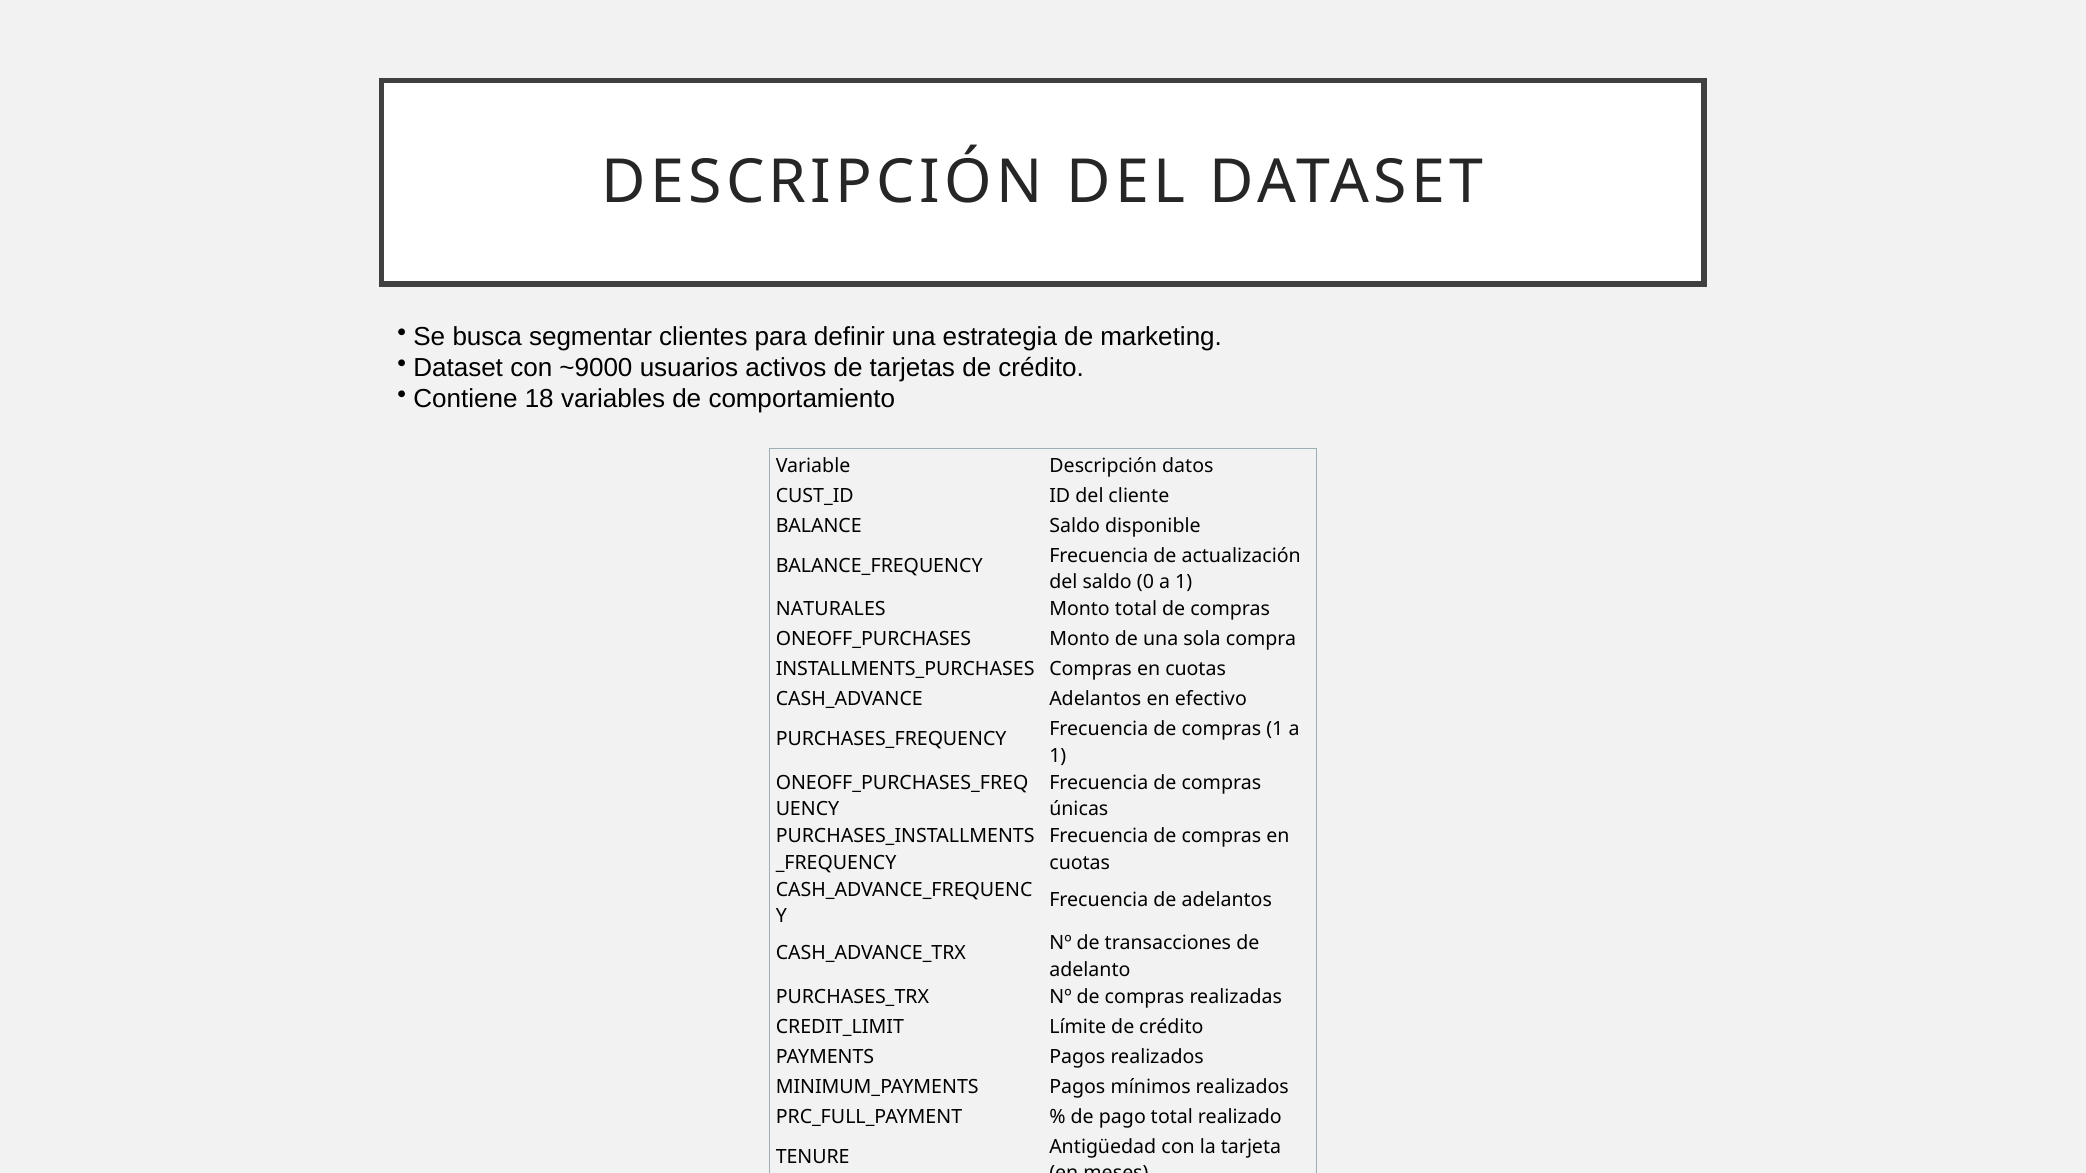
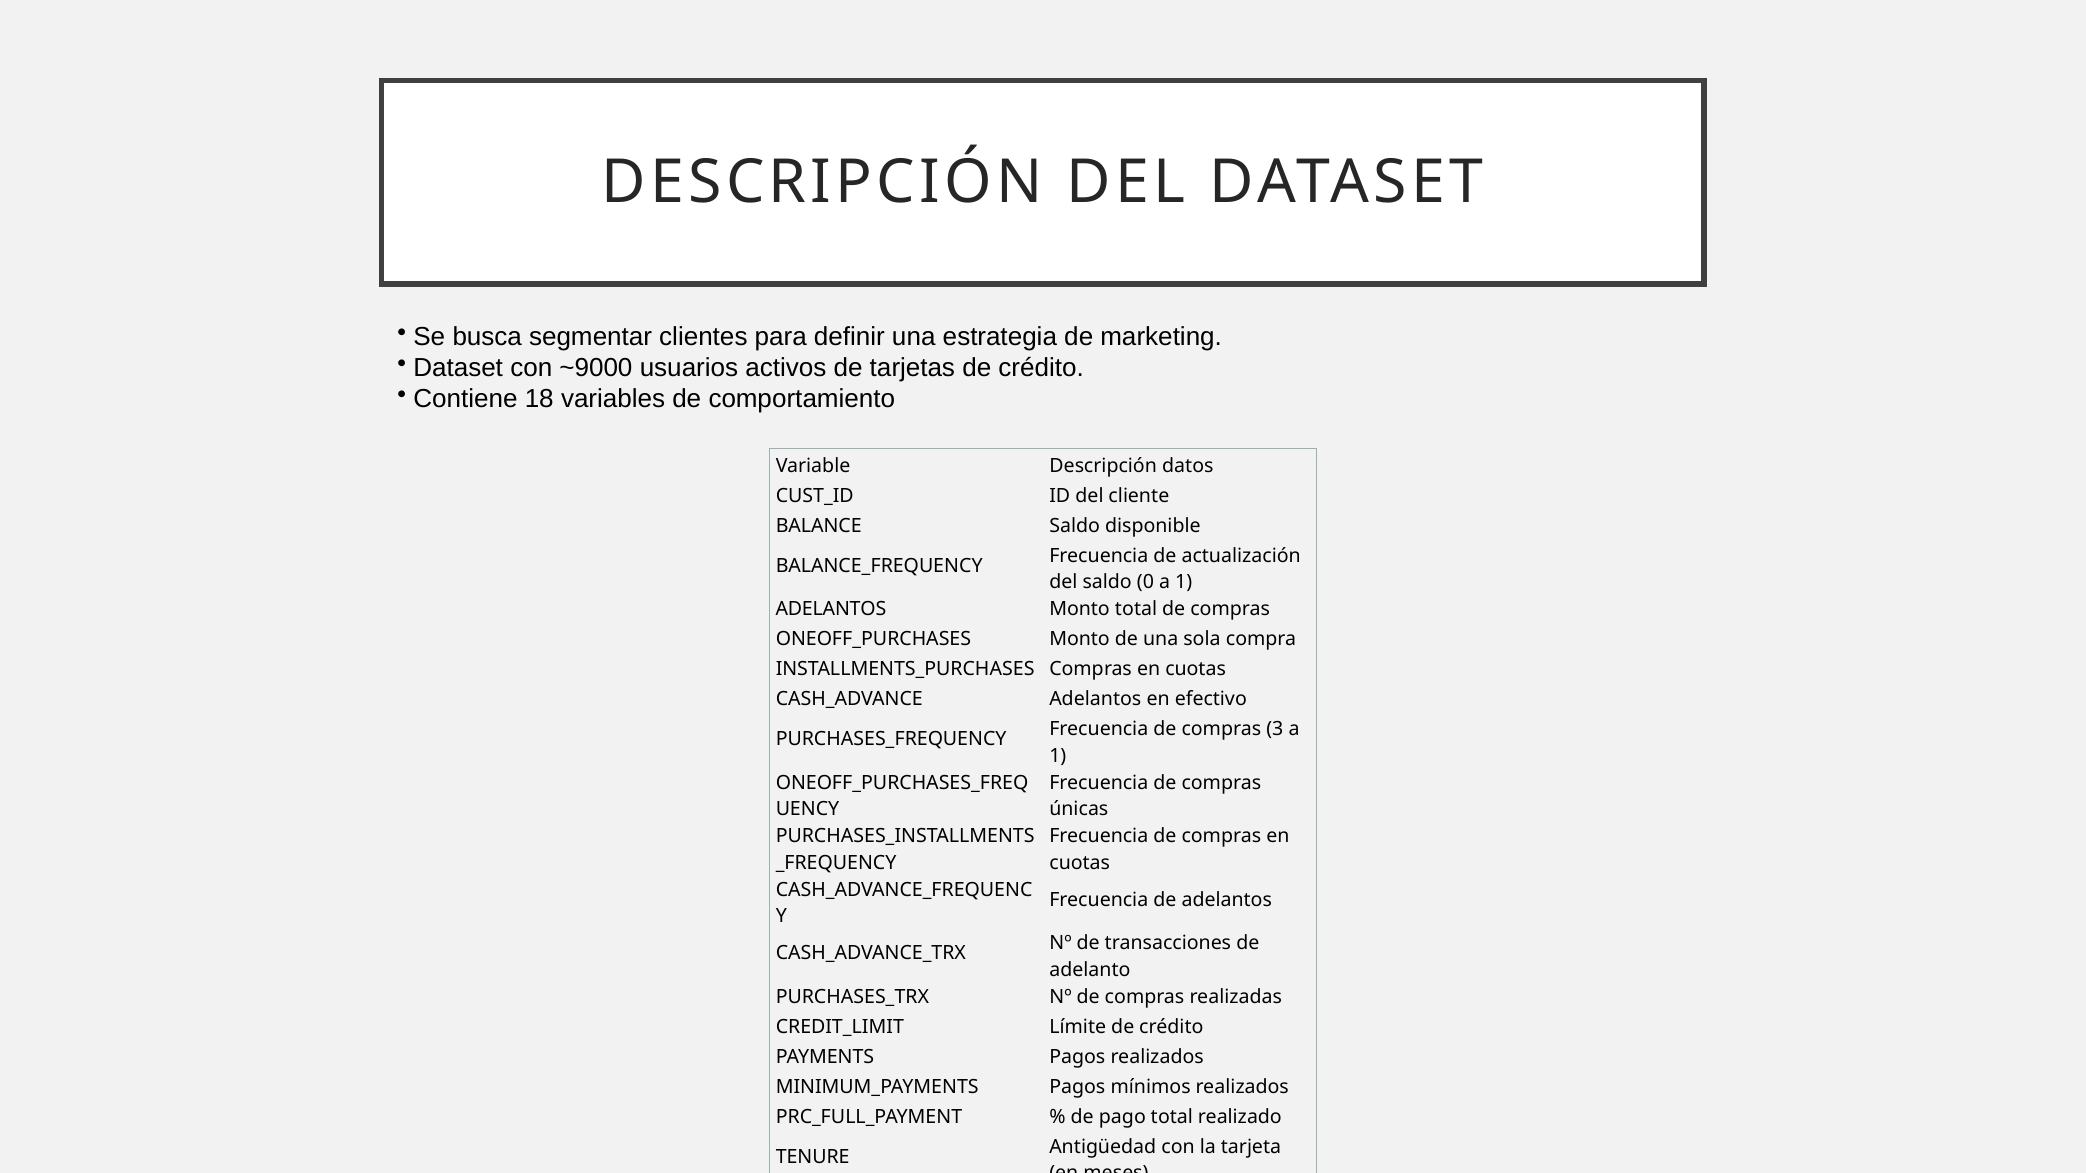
NATURALES at (831, 609): NATURALES -> ADELANTOS
compras 1: 1 -> 3
